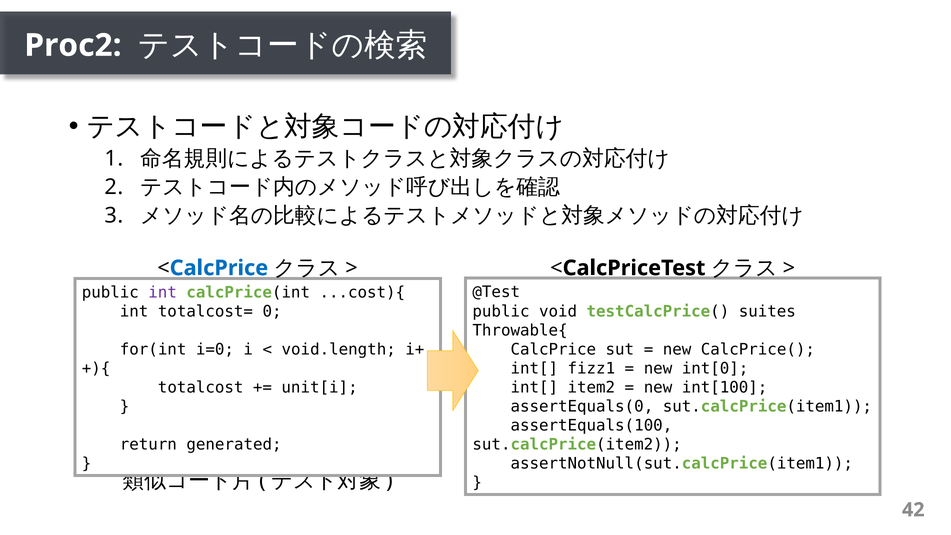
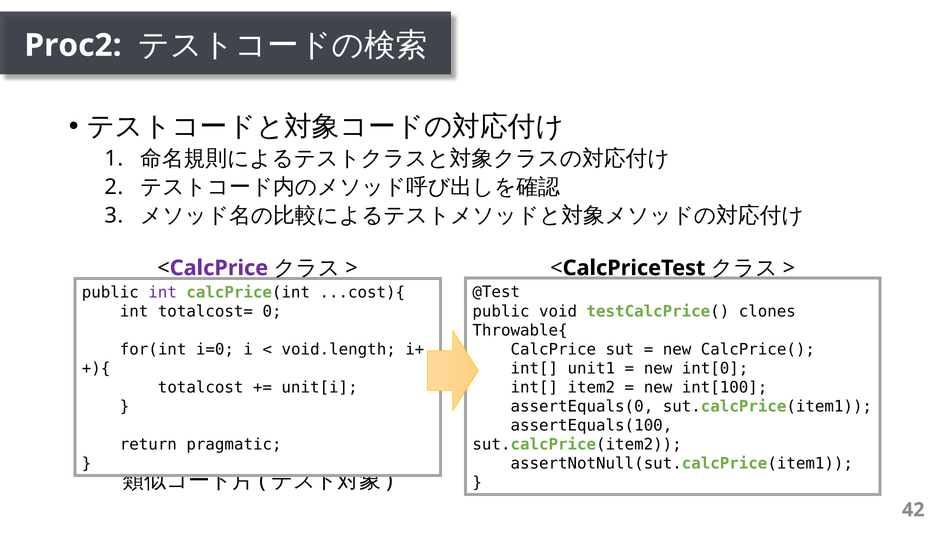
CalcPrice at (219, 268) colour: blue -> purple
suites: suites -> clones
fizz1: fizz1 -> unit1
generated: generated -> pragmatic
